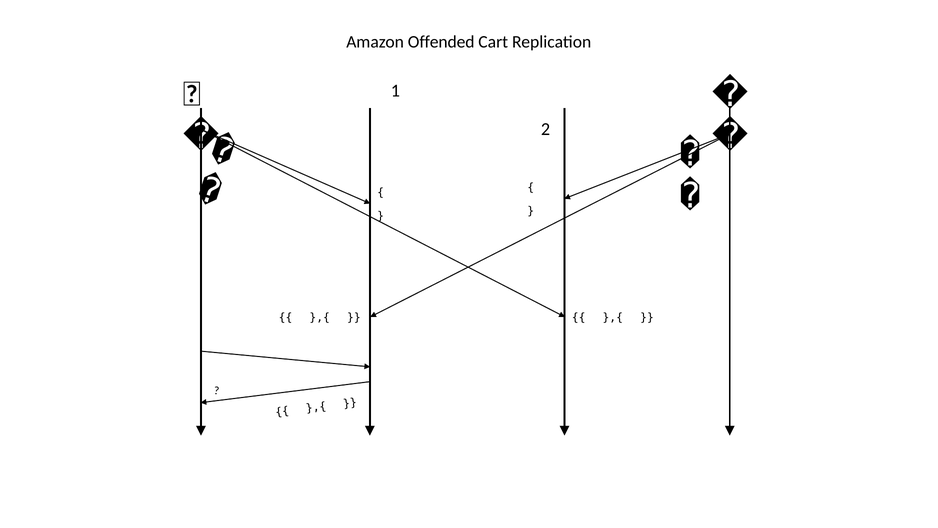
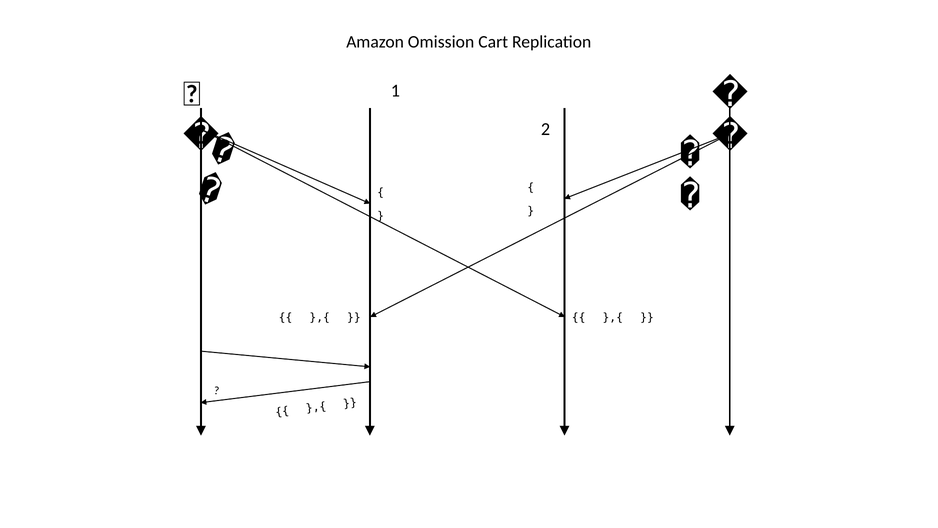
Offended: Offended -> Omission
